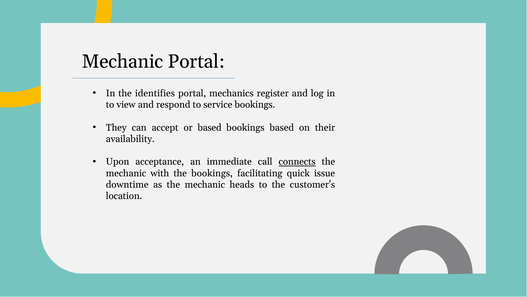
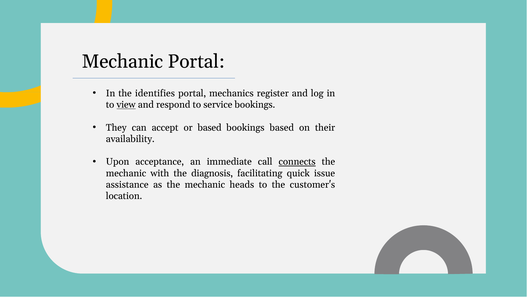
view underline: none -> present
the bookings: bookings -> diagnosis
downtime: downtime -> assistance
